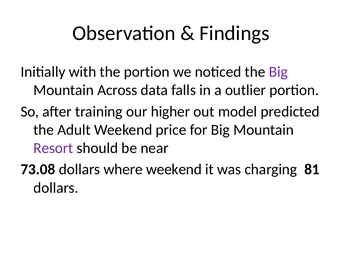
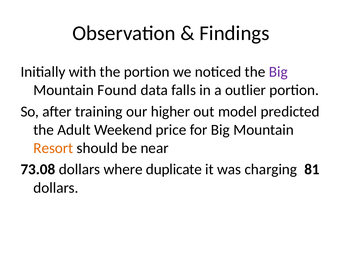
Across: Across -> Found
Resort colour: purple -> orange
where weekend: weekend -> duplicate
